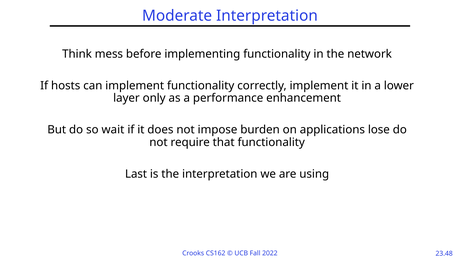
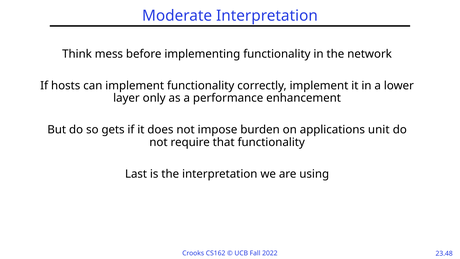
wait: wait -> gets
lose: lose -> unit
